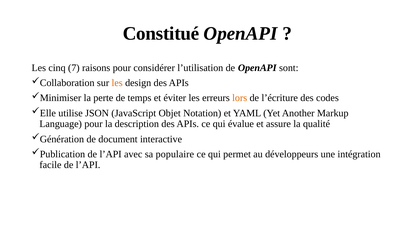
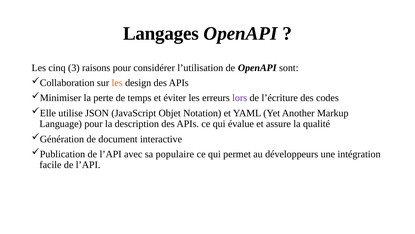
Constitué: Constitué -> Langages
7: 7 -> 3
lors colour: orange -> purple
